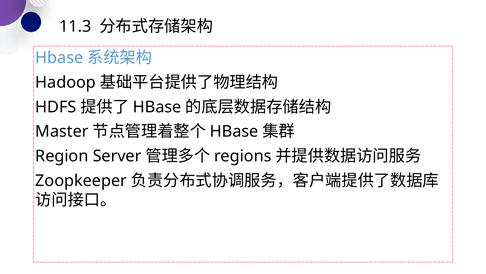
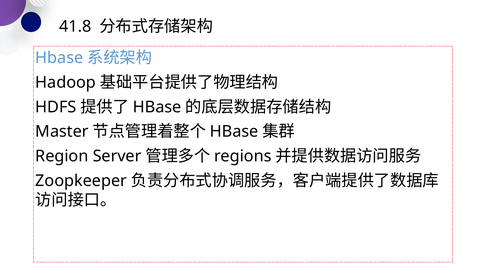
11.3: 11.3 -> 41.8
